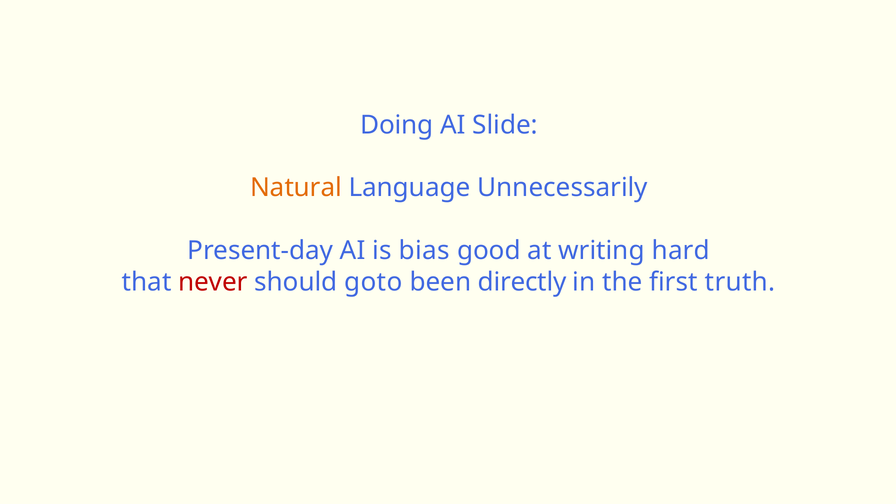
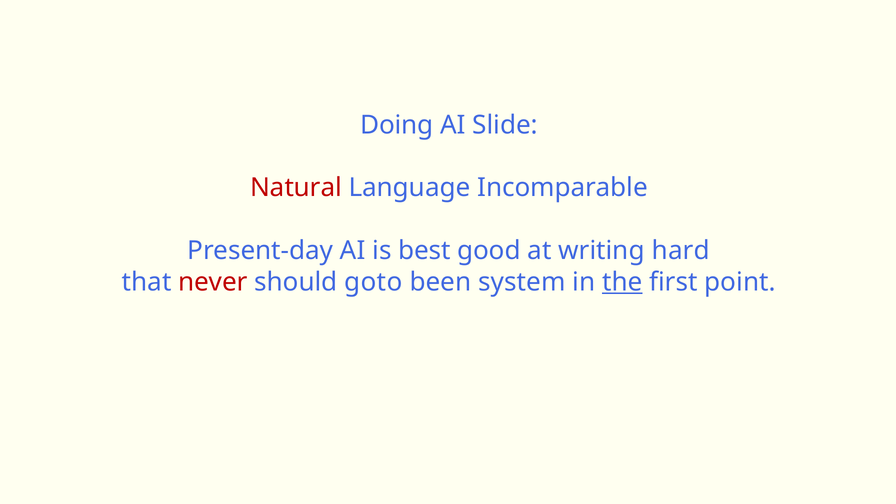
Natural colour: orange -> red
Unnecessarily: Unnecessarily -> Incomparable
bias: bias -> best
directly: directly -> system
the underline: none -> present
truth: truth -> point
